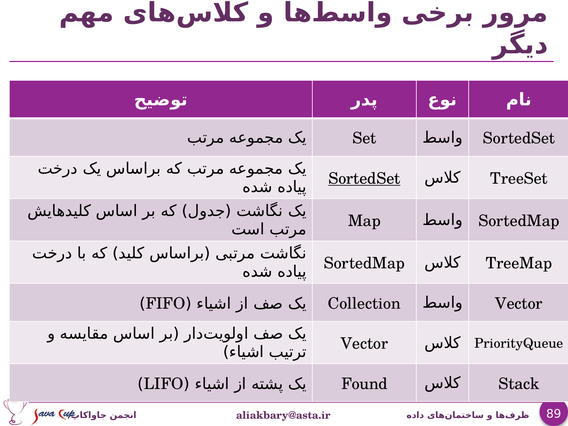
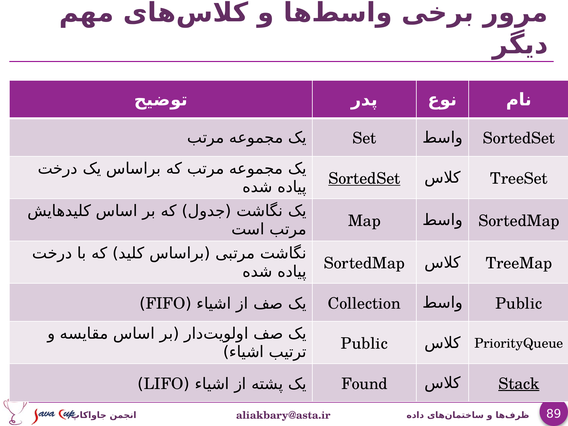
Vector at (519, 304): Vector -> Public
Vector at (364, 344): Vector -> Public
Stack underline: none -> present
